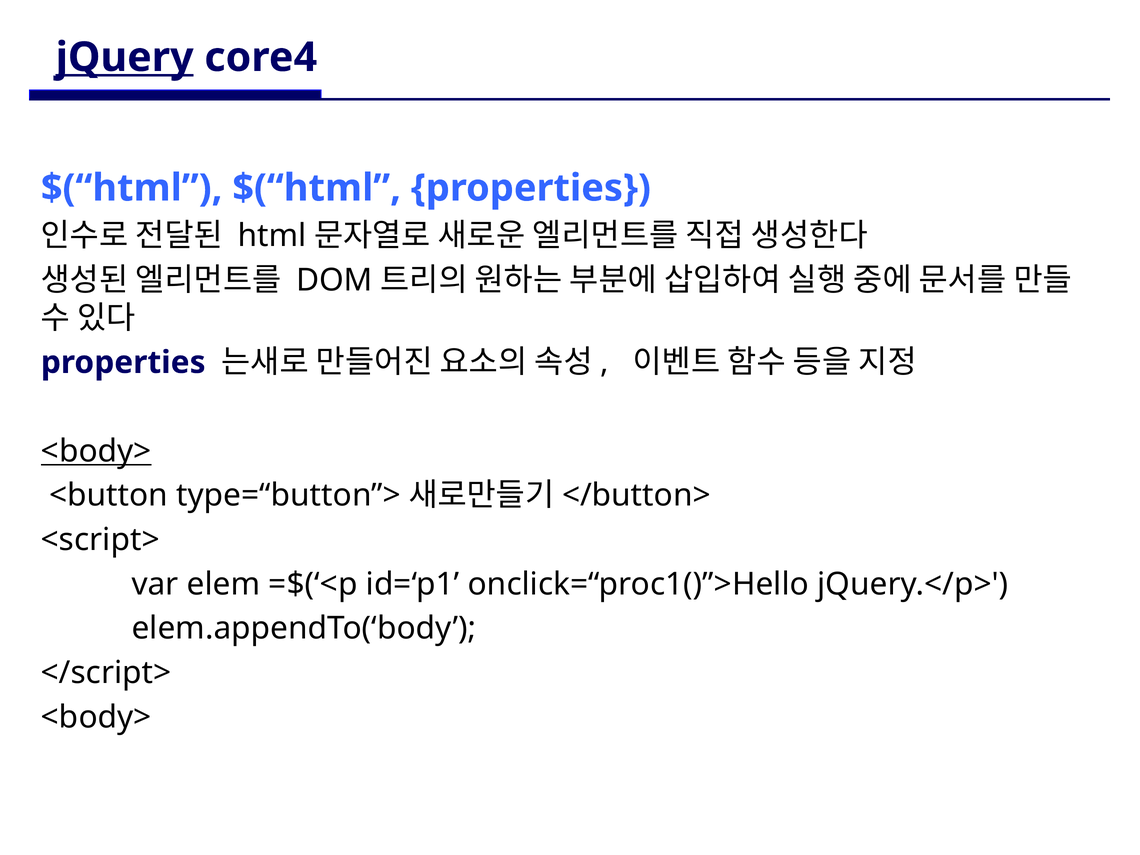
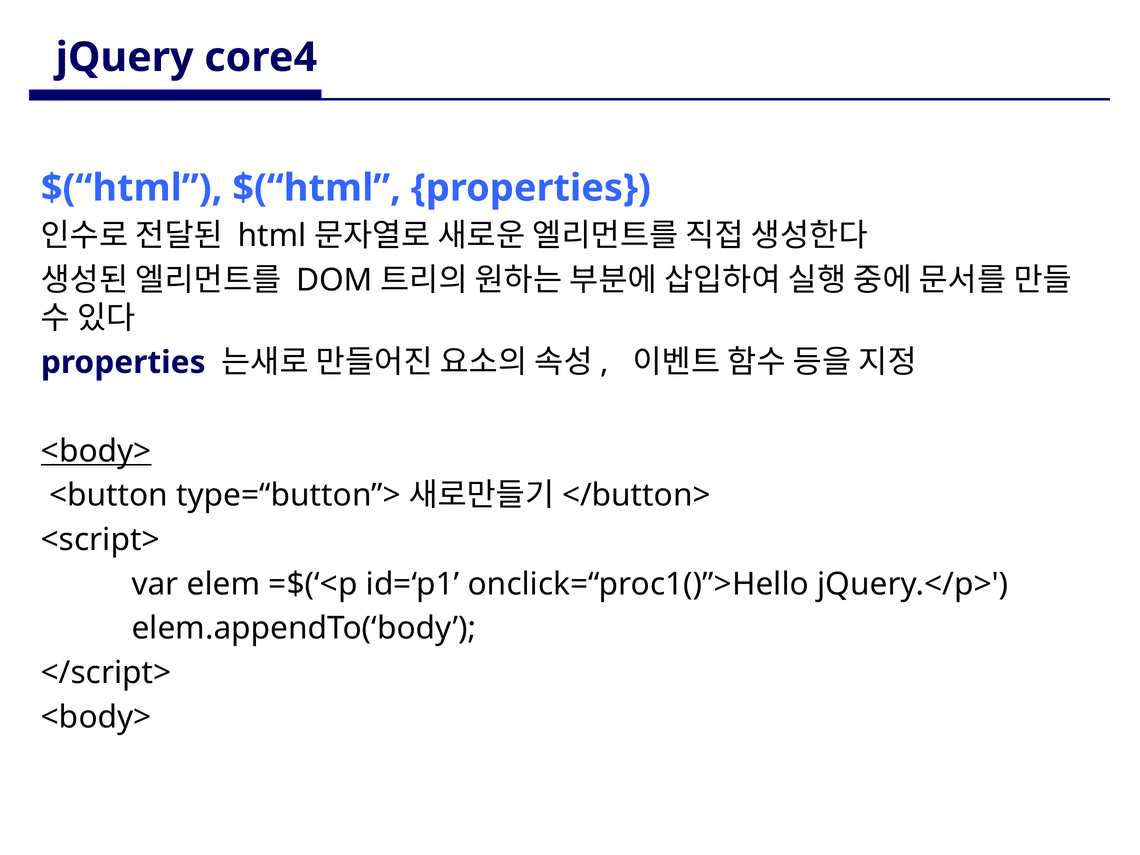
jQuery underline: present -> none
